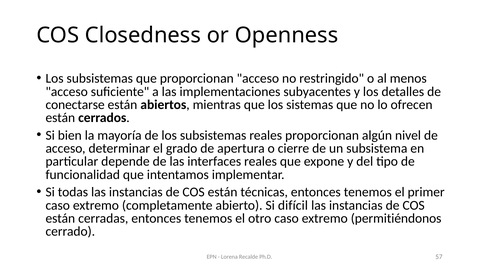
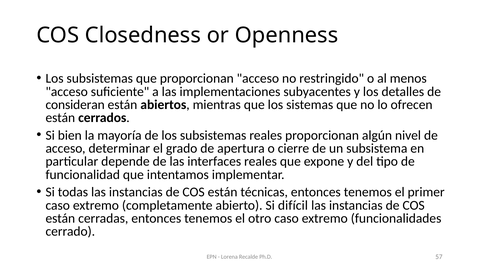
conectarse: conectarse -> consideran
permitiéndonos: permitiéndonos -> funcionalidades
